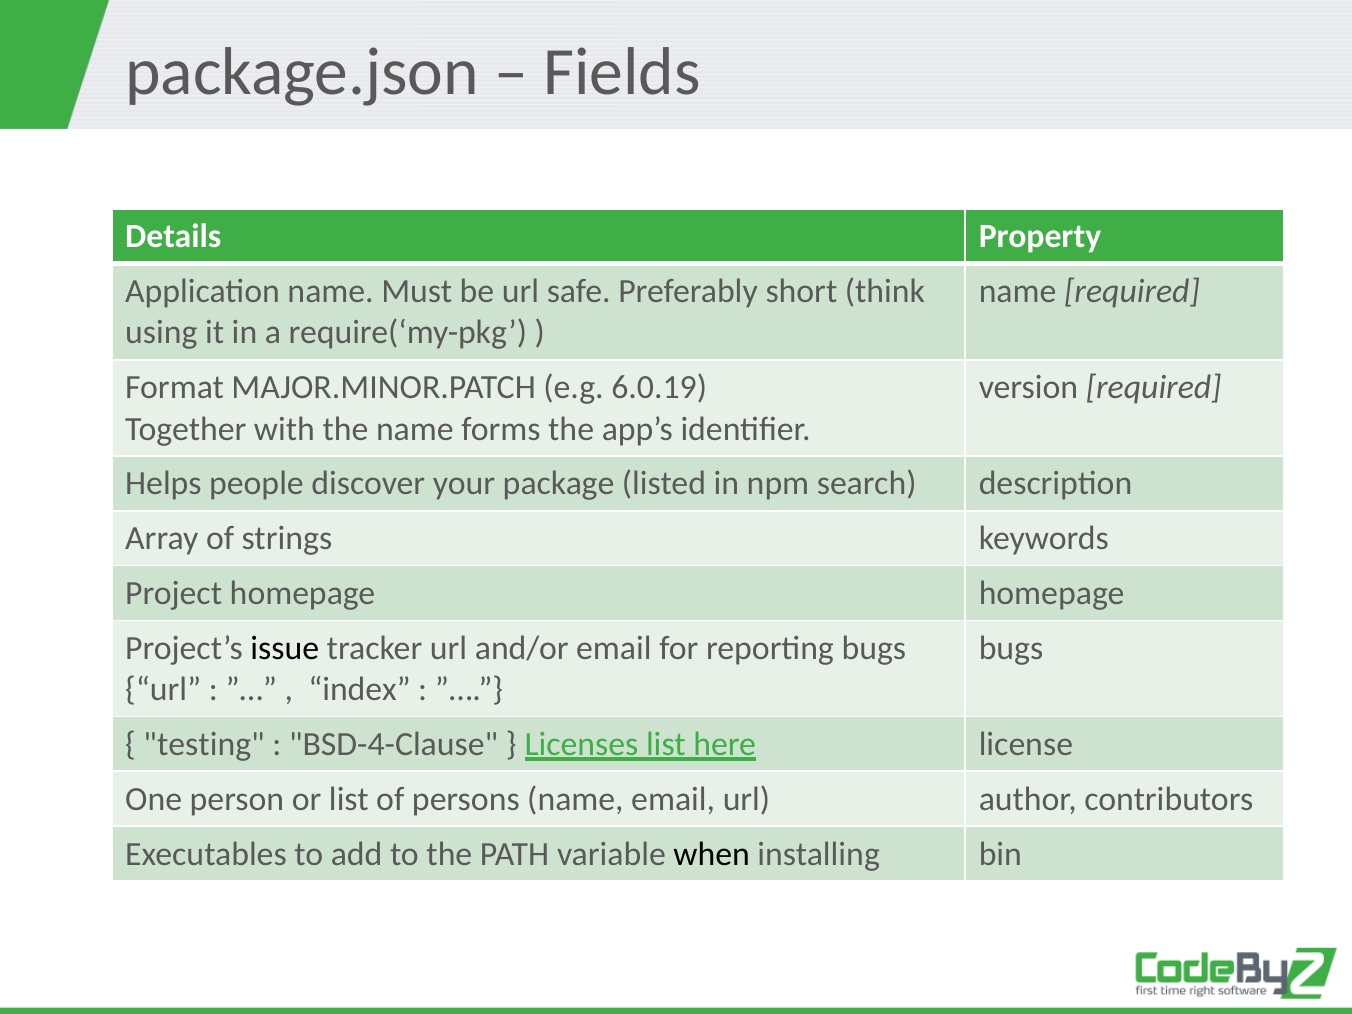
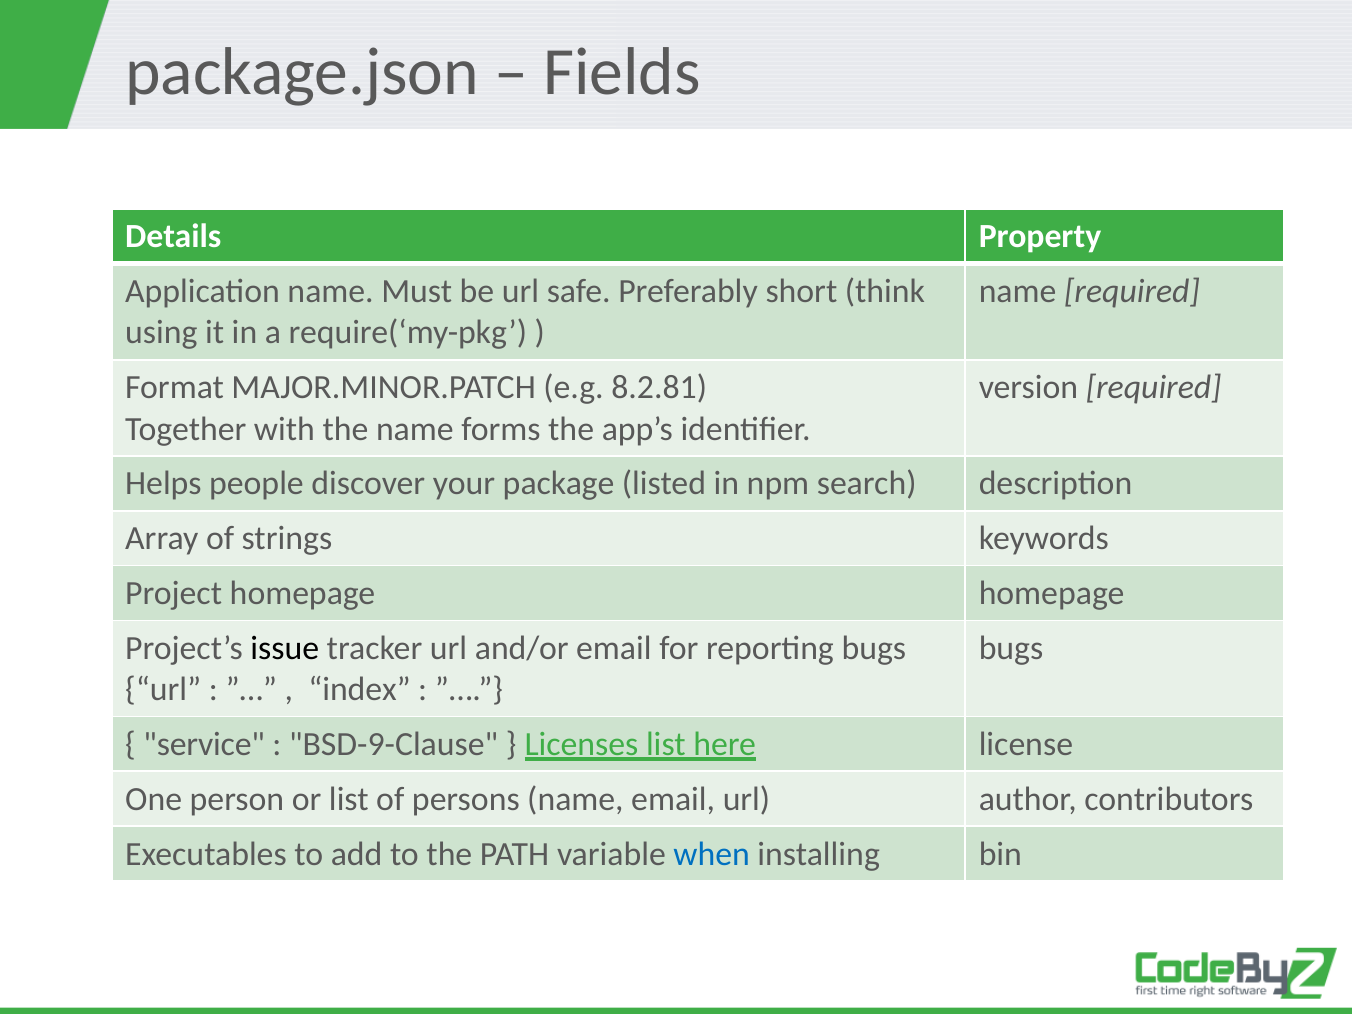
6.0.19: 6.0.19 -> 8.2.81
testing: testing -> service
BSD-4-Clause: BSD-4-Clause -> BSD-9-Clause
when colour: black -> blue
